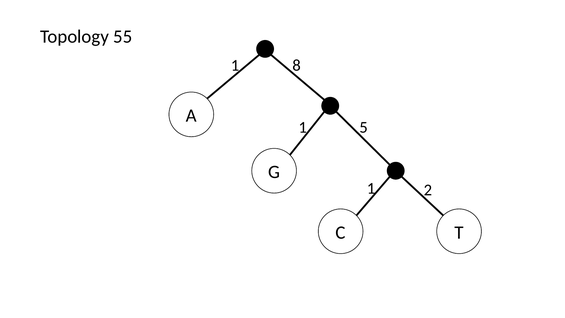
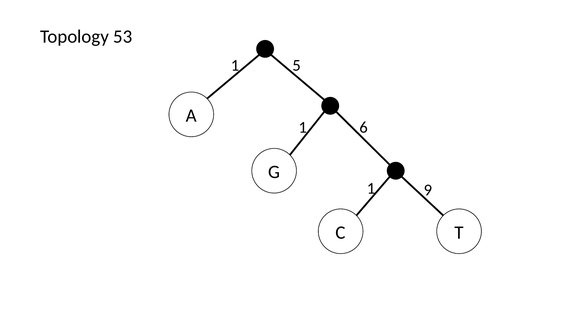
55: 55 -> 53
8: 8 -> 5
5: 5 -> 6
2: 2 -> 9
